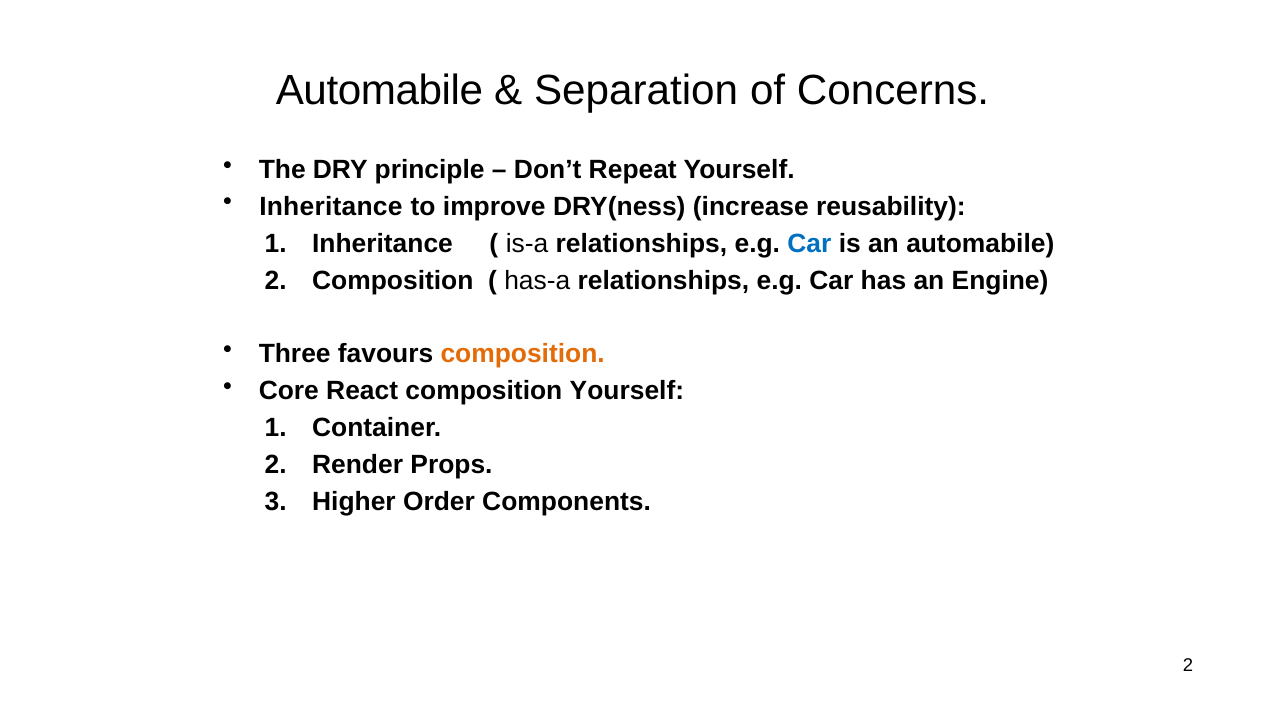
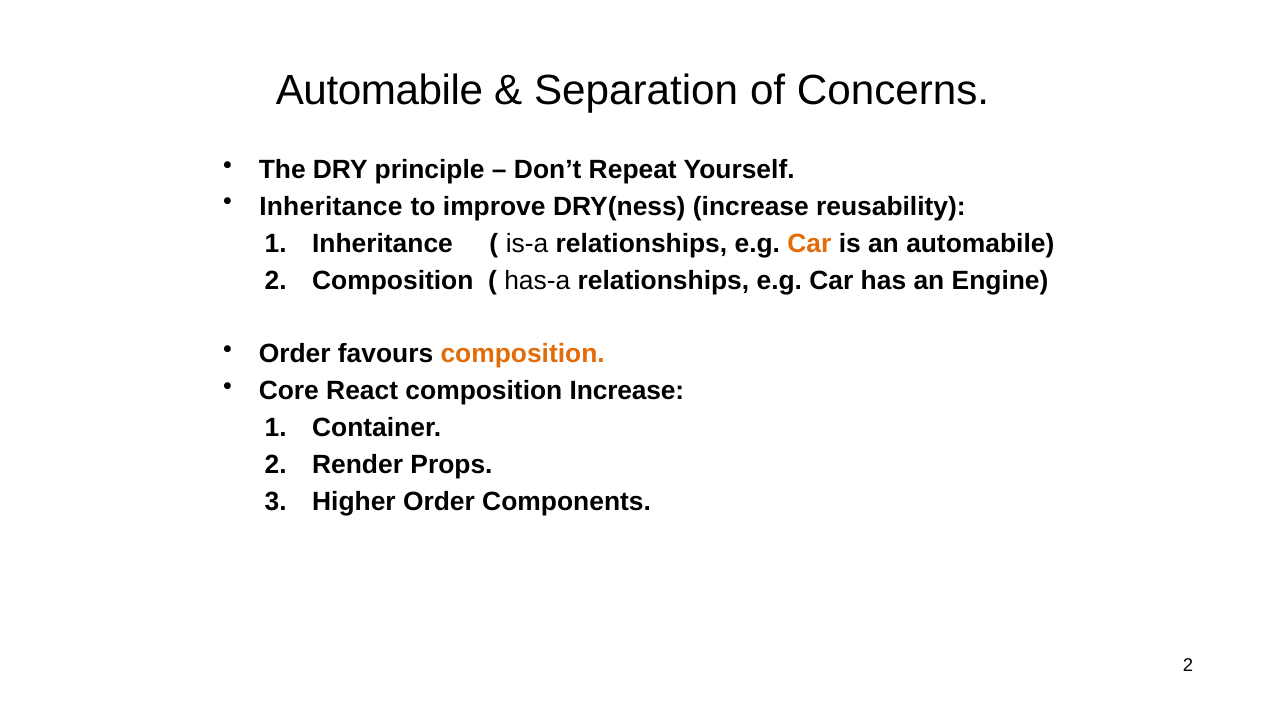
Car at (809, 244) colour: blue -> orange
Three at (295, 354): Three -> Order
composition Yourself: Yourself -> Increase
